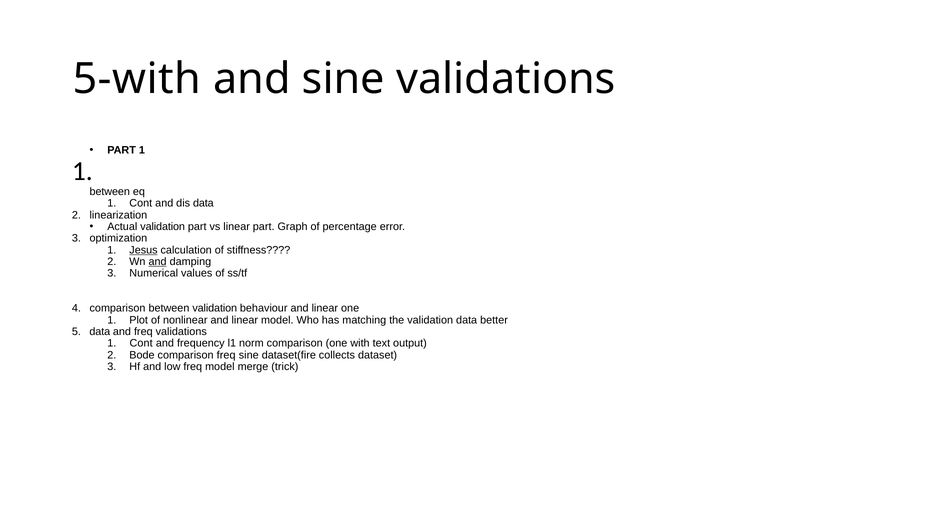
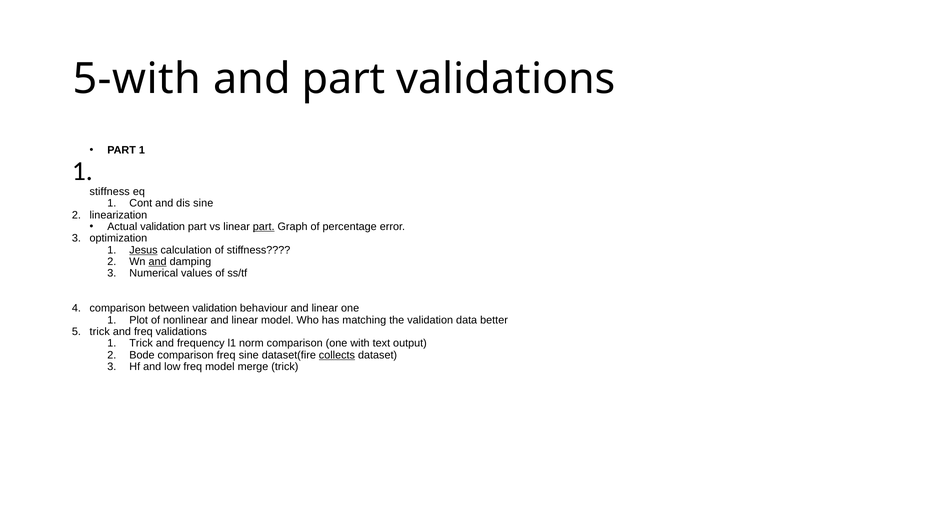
and sine: sine -> part
between at (110, 192): between -> stiffness
dis data: data -> sine
part at (264, 227) underline: none -> present
data at (100, 332): data -> trick
Cont at (141, 344): Cont -> Trick
collects underline: none -> present
